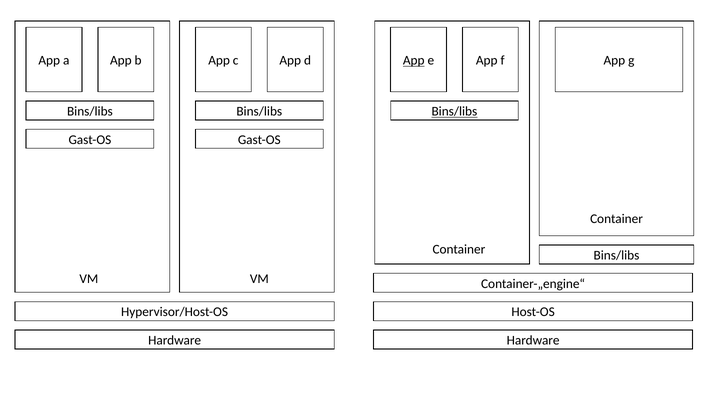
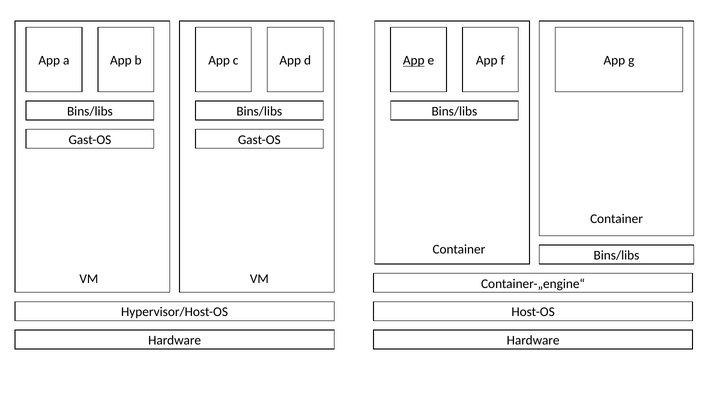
Bins/libs at (454, 111) underline: present -> none
